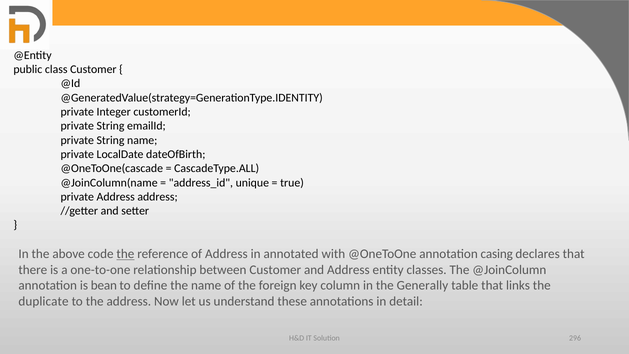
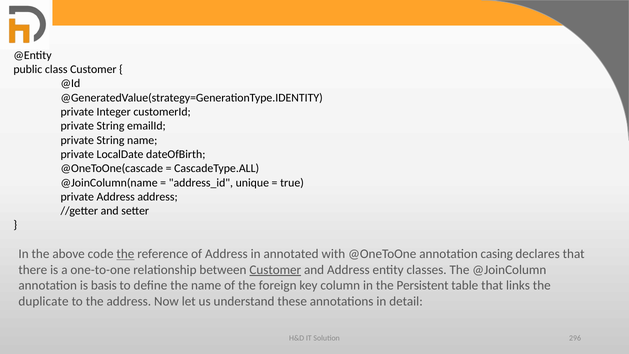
Customer at (275, 270) underline: none -> present
bean: bean -> basis
Generally: Generally -> Persistent
